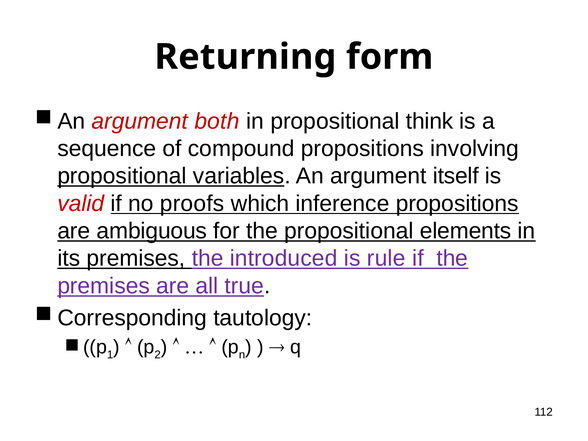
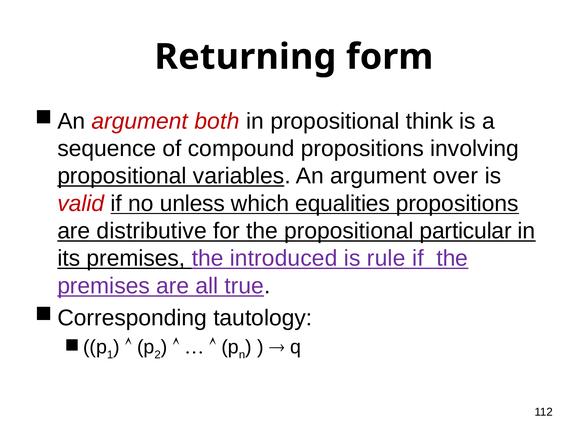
itself: itself -> over
proofs: proofs -> unless
inference: inference -> equalities
ambiguous: ambiguous -> distributive
elements: elements -> particular
